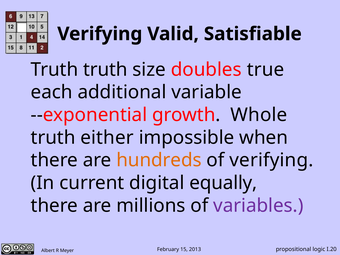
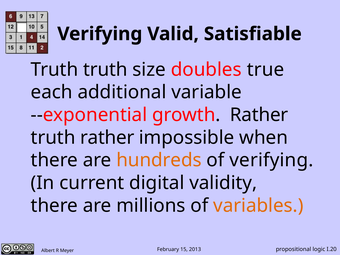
growth Whole: Whole -> Rather
truth either: either -> rather
equally: equally -> validity
variables colour: purple -> orange
